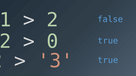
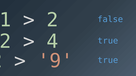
0: 0 -> 4
3: 3 -> 9
